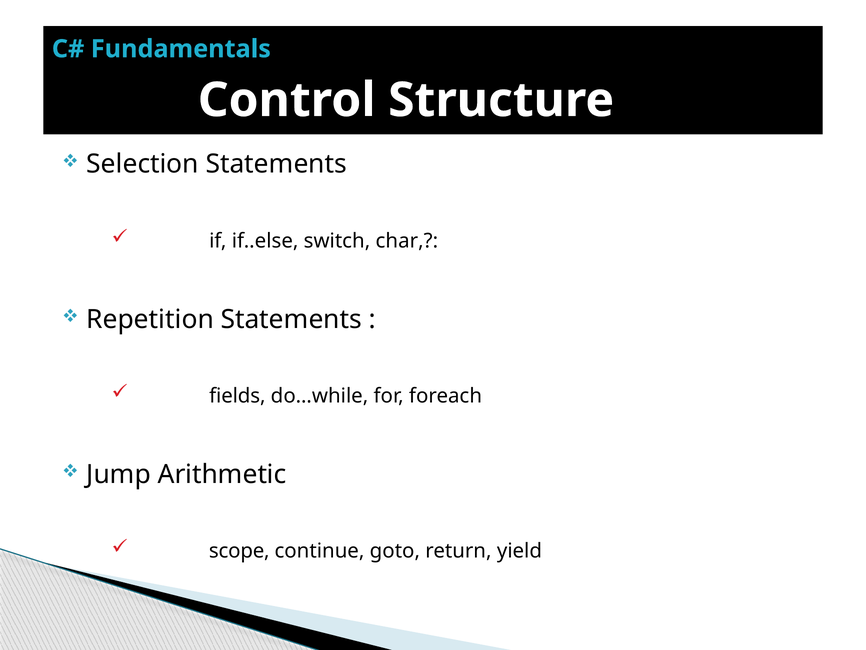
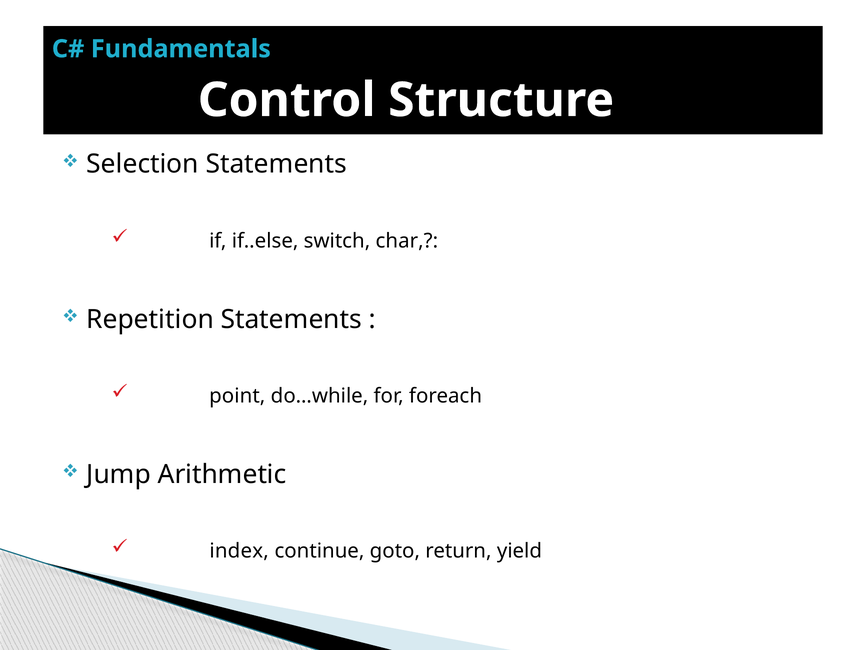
fields: fields -> point
scope: scope -> index
